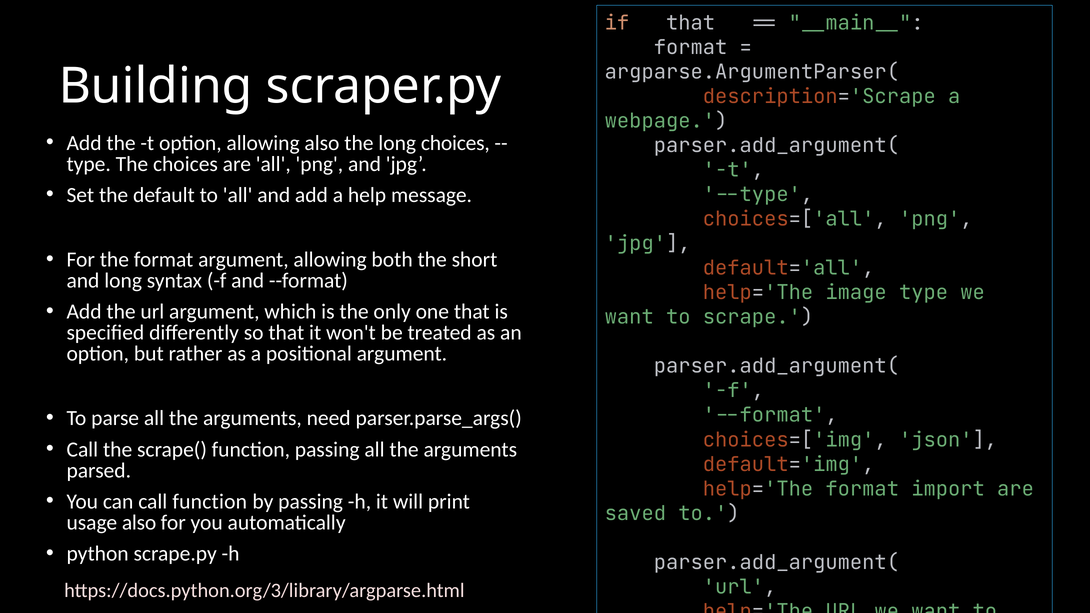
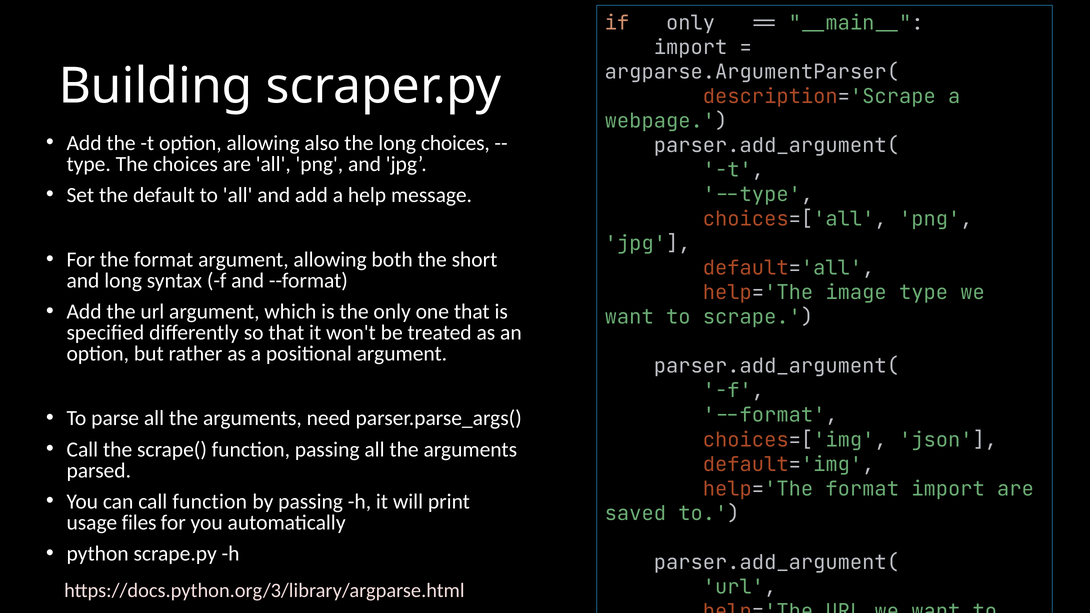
__that__: __that__ -> __only__
format at (691, 47): format -> import
usage also: also -> files
